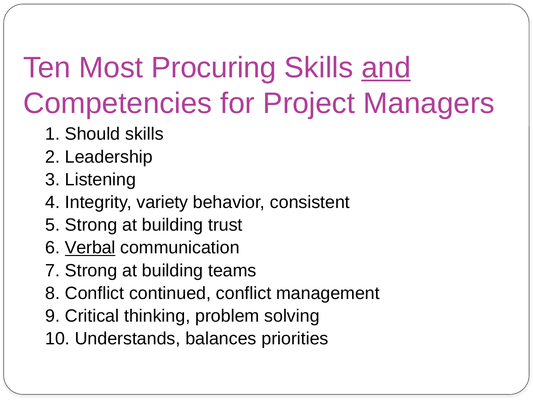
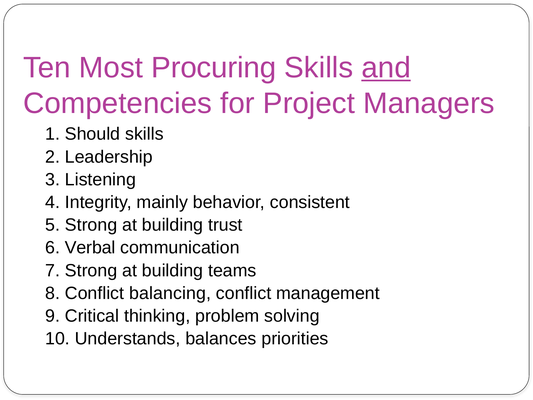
variety: variety -> mainly
Verbal underline: present -> none
continued: continued -> balancing
